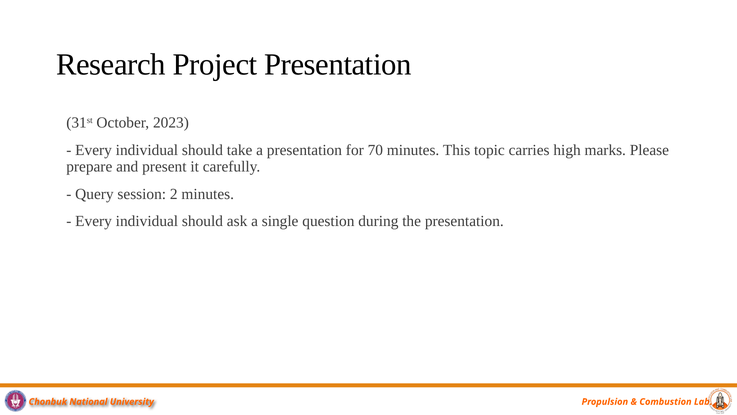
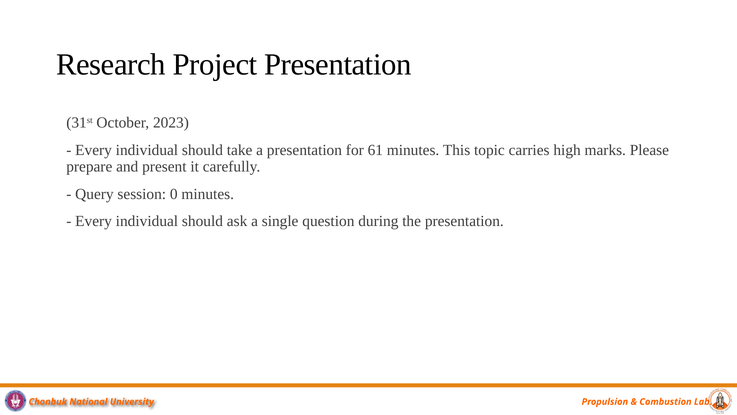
70: 70 -> 61
2: 2 -> 0
